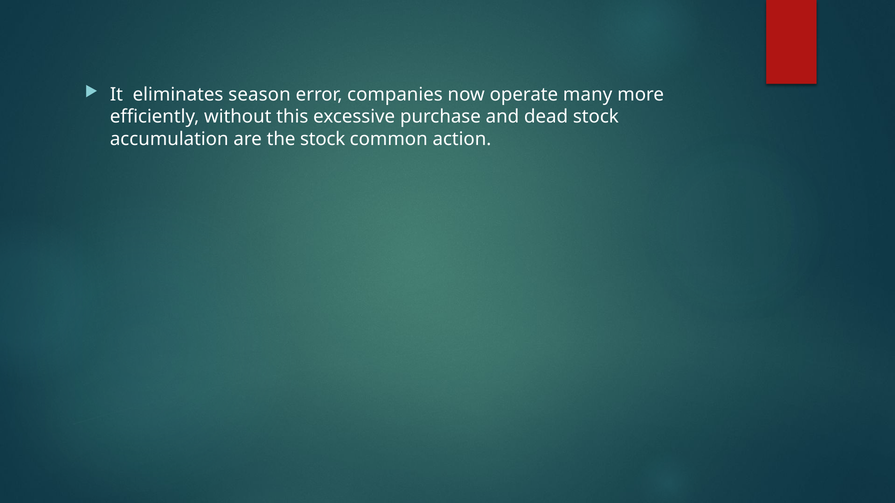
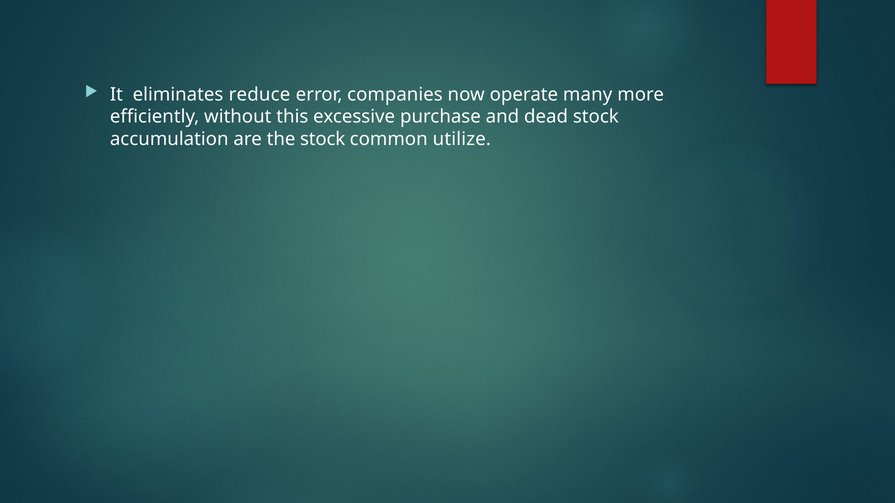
season: season -> reduce
action: action -> utilize
